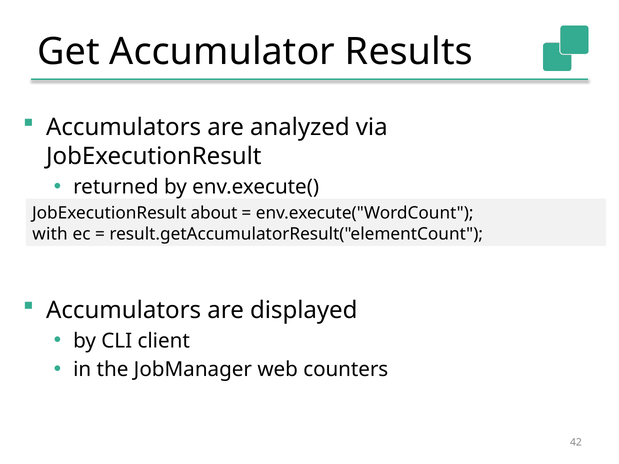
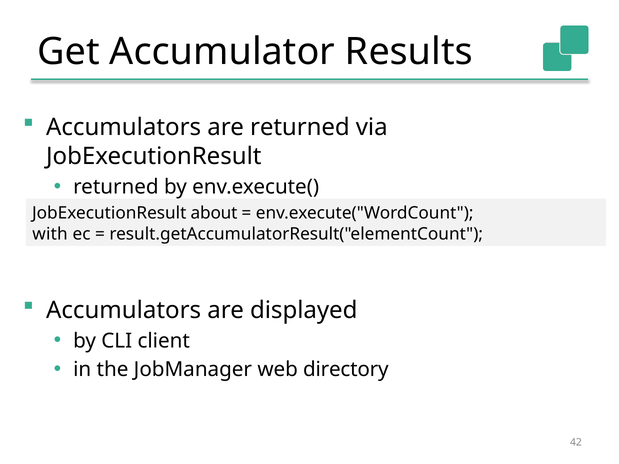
are analyzed: analyzed -> returned
counters: counters -> directory
